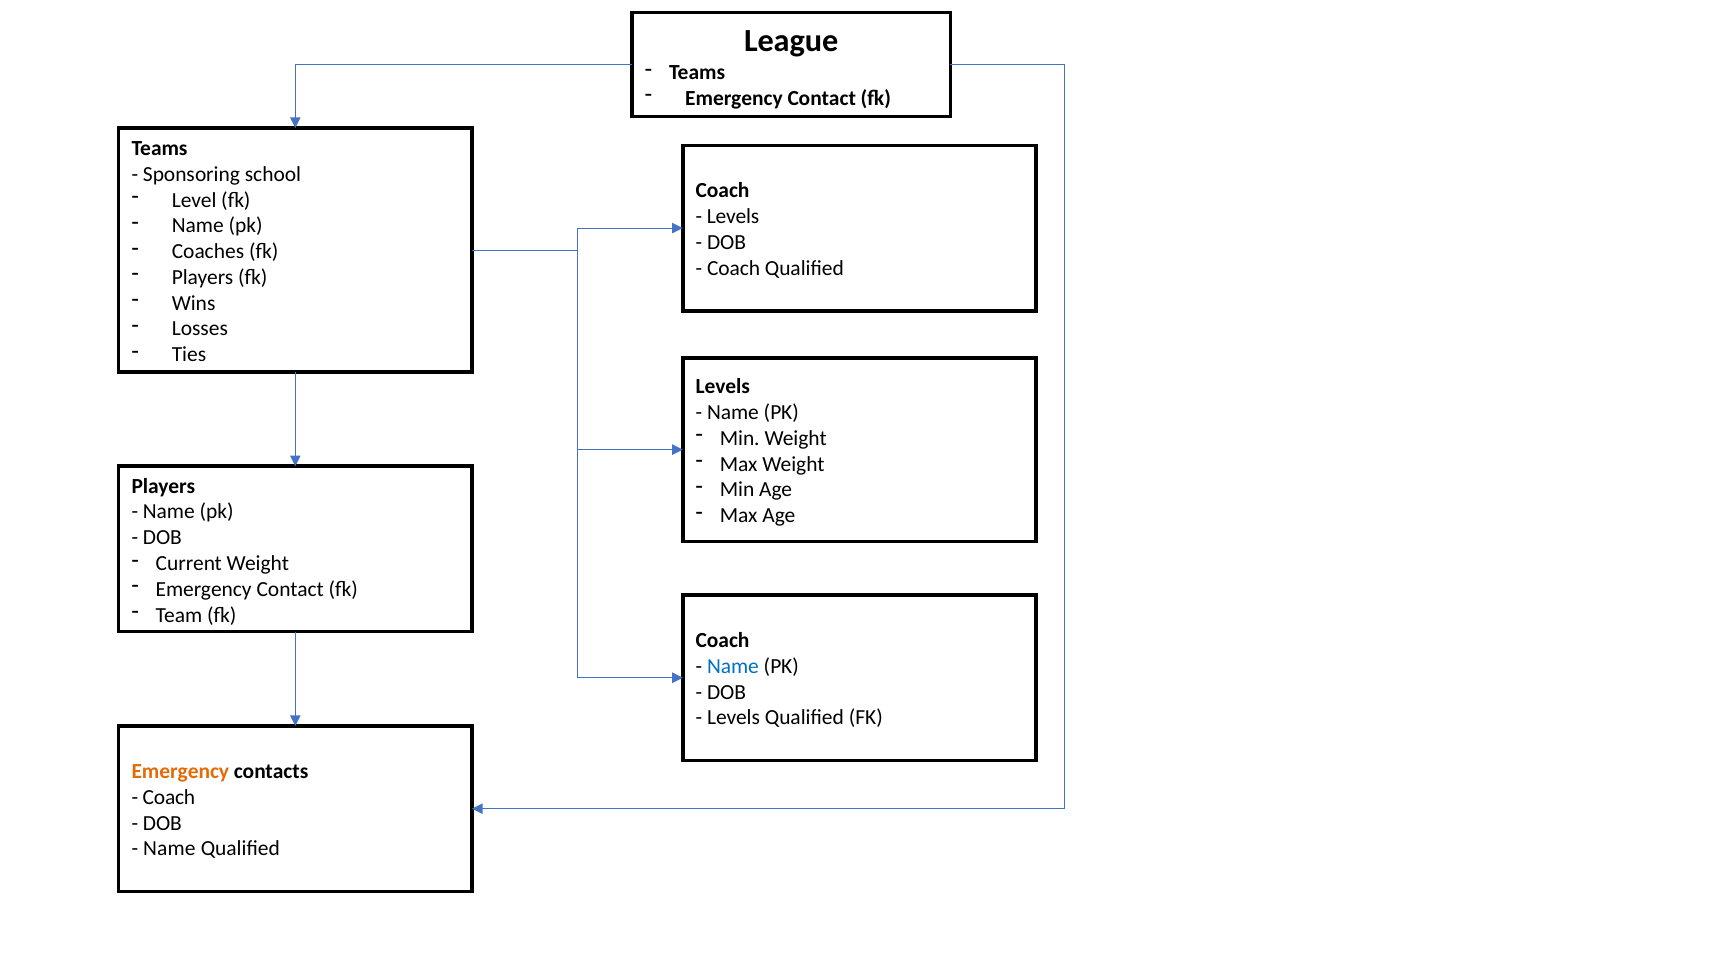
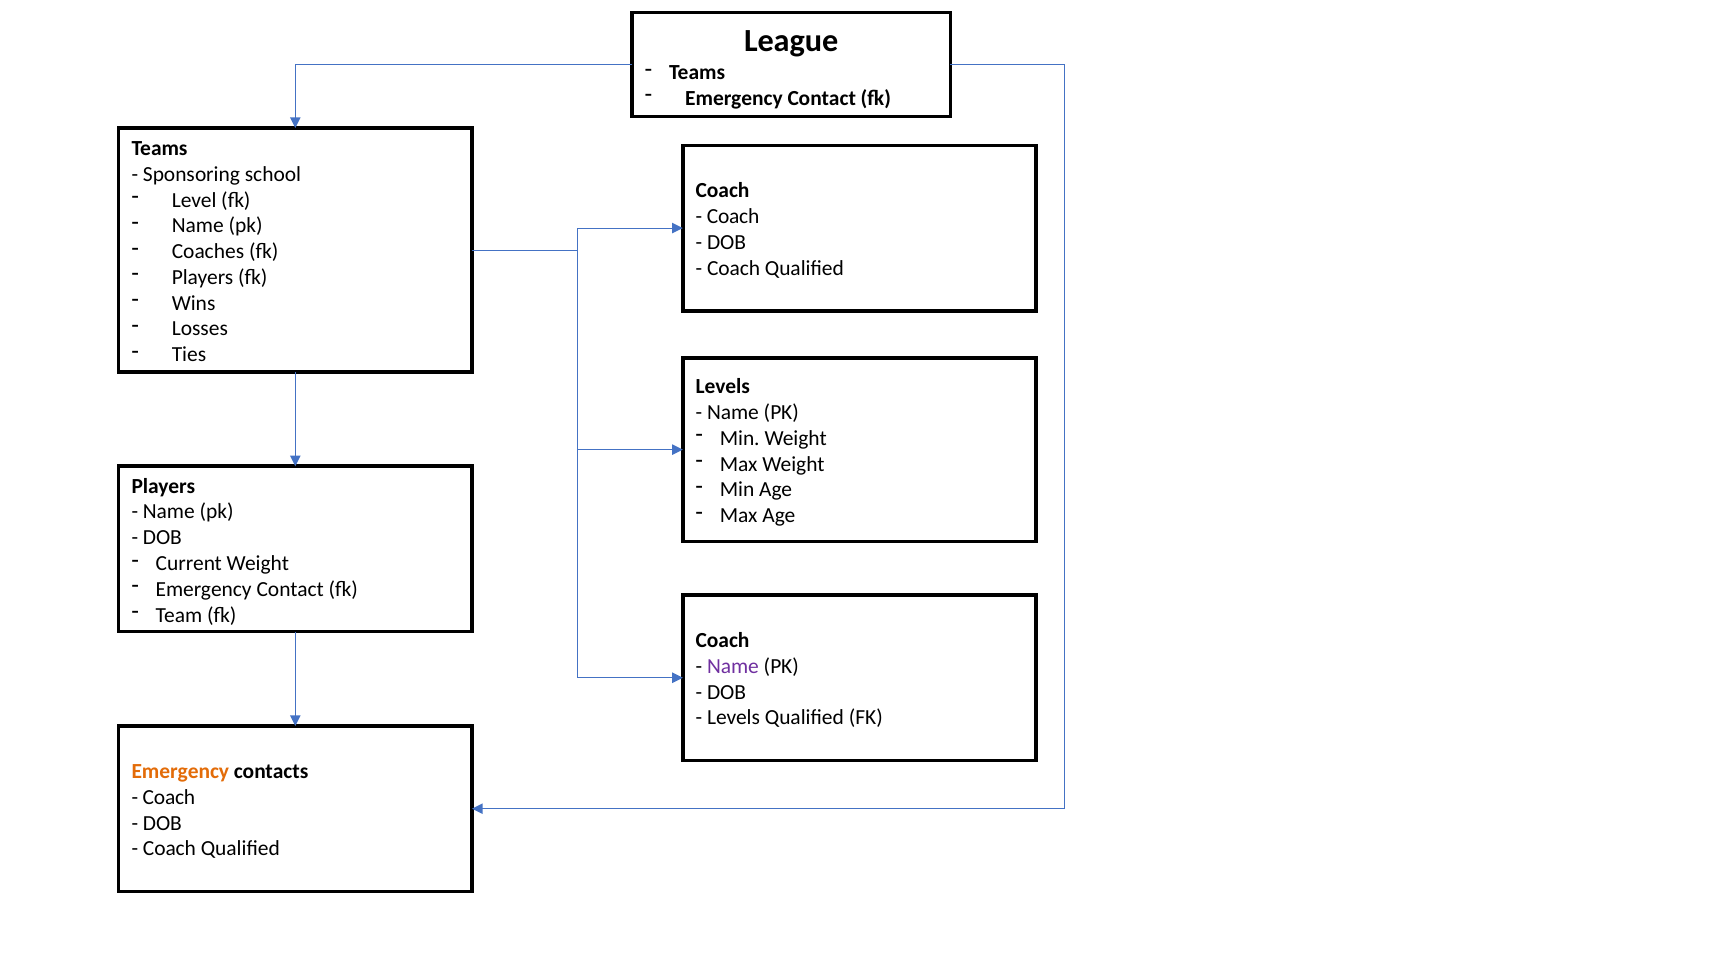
Levels at (733, 217): Levels -> Coach
Name at (733, 666) colour: blue -> purple
Name at (169, 849): Name -> Coach
